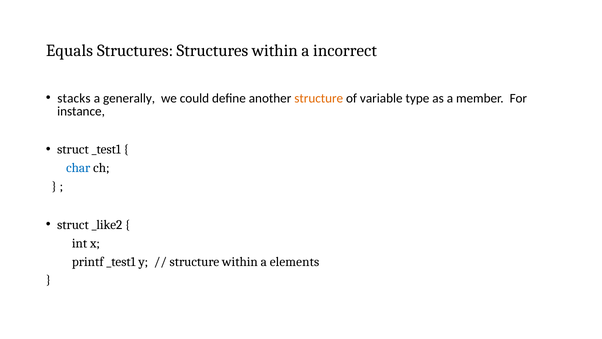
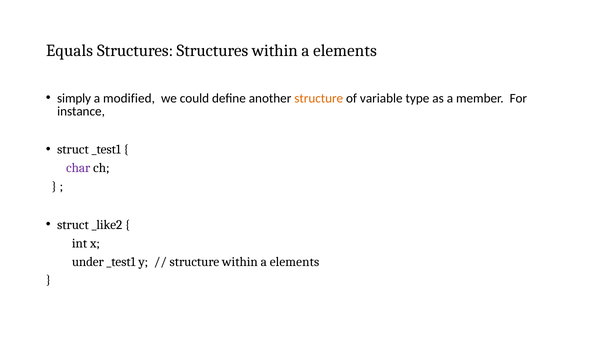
Structures within a incorrect: incorrect -> elements
stacks: stacks -> simply
generally: generally -> modified
char colour: blue -> purple
printf: printf -> under
